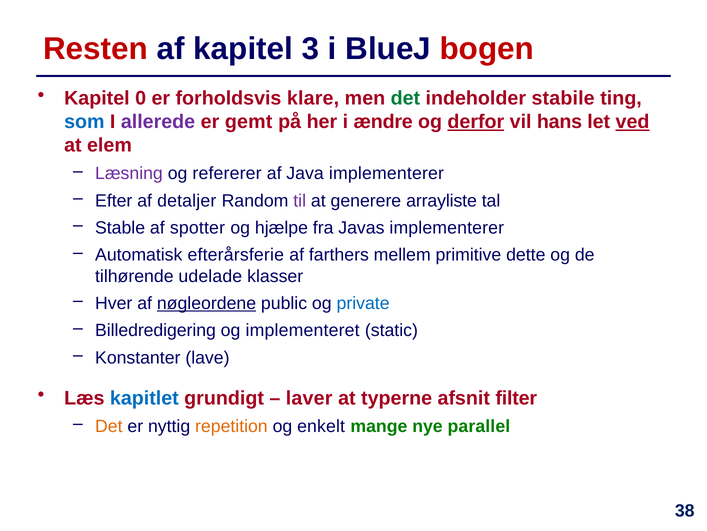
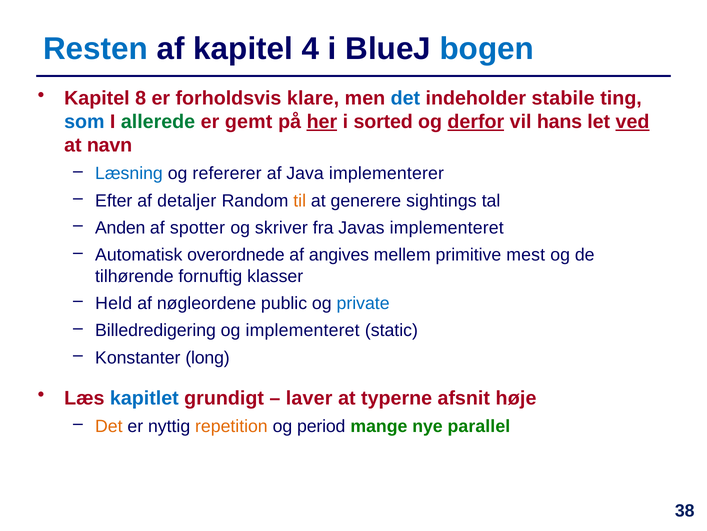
Resten colour: red -> blue
3: 3 -> 4
bogen colour: red -> blue
0: 0 -> 8
det at (405, 98) colour: green -> blue
allerede colour: purple -> green
her underline: none -> present
ændre: ændre -> sorted
elem: elem -> navn
Læsning colour: purple -> blue
til colour: purple -> orange
arrayliste: arrayliste -> sightings
Stable: Stable -> Anden
hjælpe: hjælpe -> skriver
Javas implementerer: implementerer -> implementeret
efterårsferie: efterårsferie -> overordnede
farthers: farthers -> angives
dette: dette -> mest
udelade: udelade -> fornuftig
Hver: Hver -> Held
nøgleordene underline: present -> none
lave: lave -> long
filter: filter -> høje
enkelt: enkelt -> period
